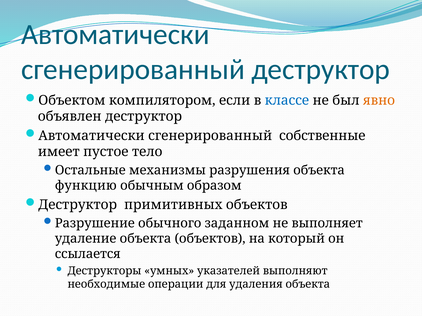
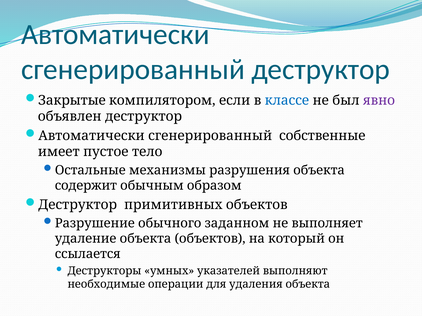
Объектом: Объектом -> Закрытые
явно colour: orange -> purple
функцию: функцию -> содержит
